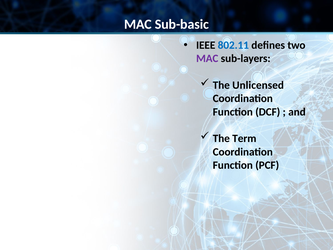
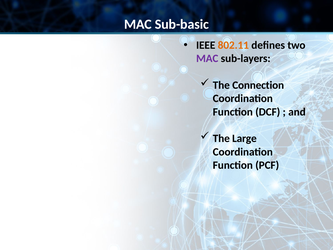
802.11 colour: blue -> orange
Unlicensed: Unlicensed -> Connection
Term: Term -> Large
